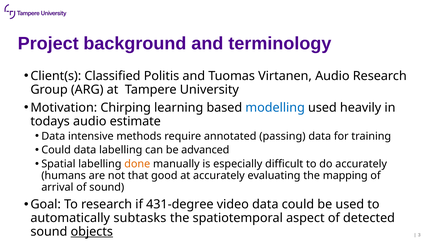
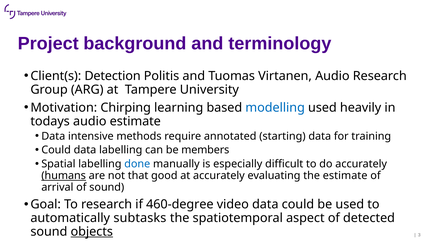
Classified: Classified -> Detection
passing: passing -> starting
advanced: advanced -> members
done colour: orange -> blue
humans underline: none -> present
the mapping: mapping -> estimate
431-degree: 431-degree -> 460-degree
